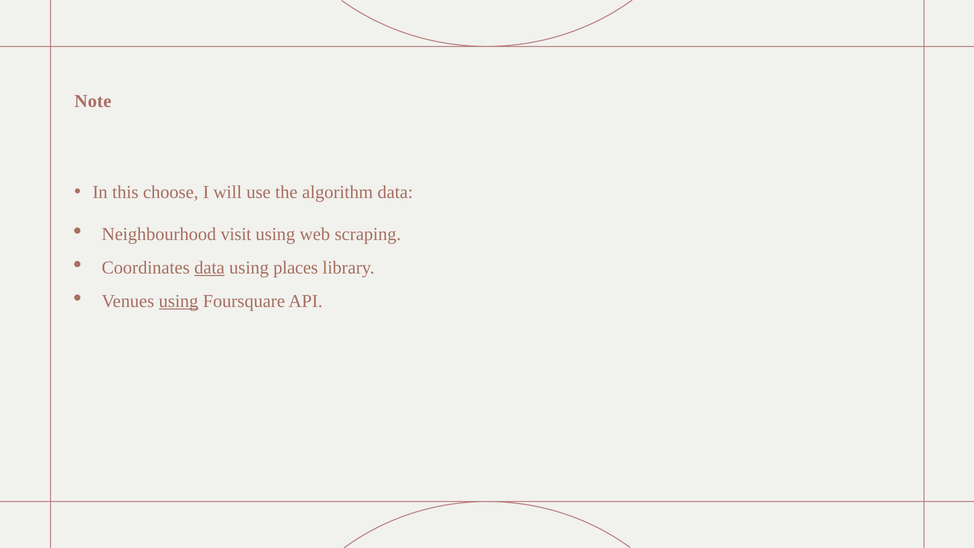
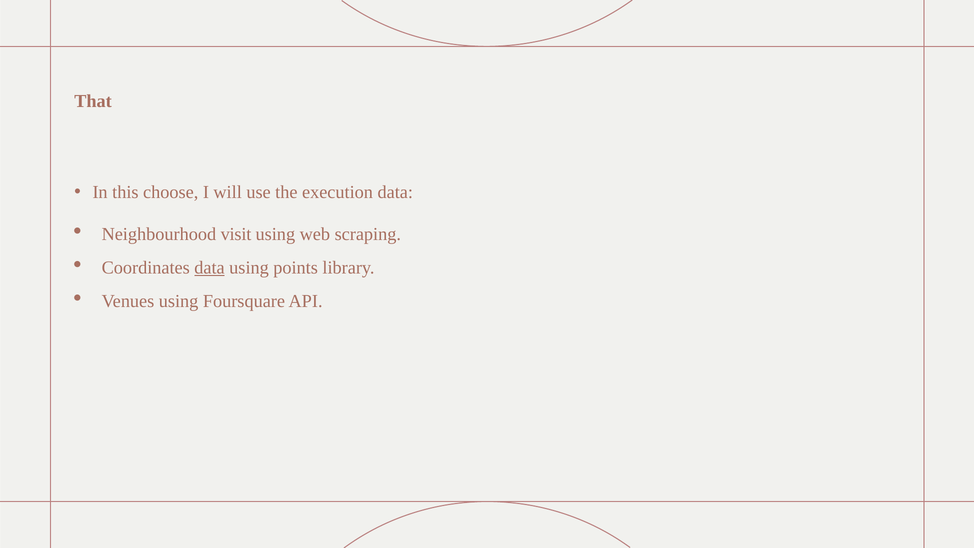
Note: Note -> That
algorithm: algorithm -> execution
places: places -> points
using at (179, 301) underline: present -> none
